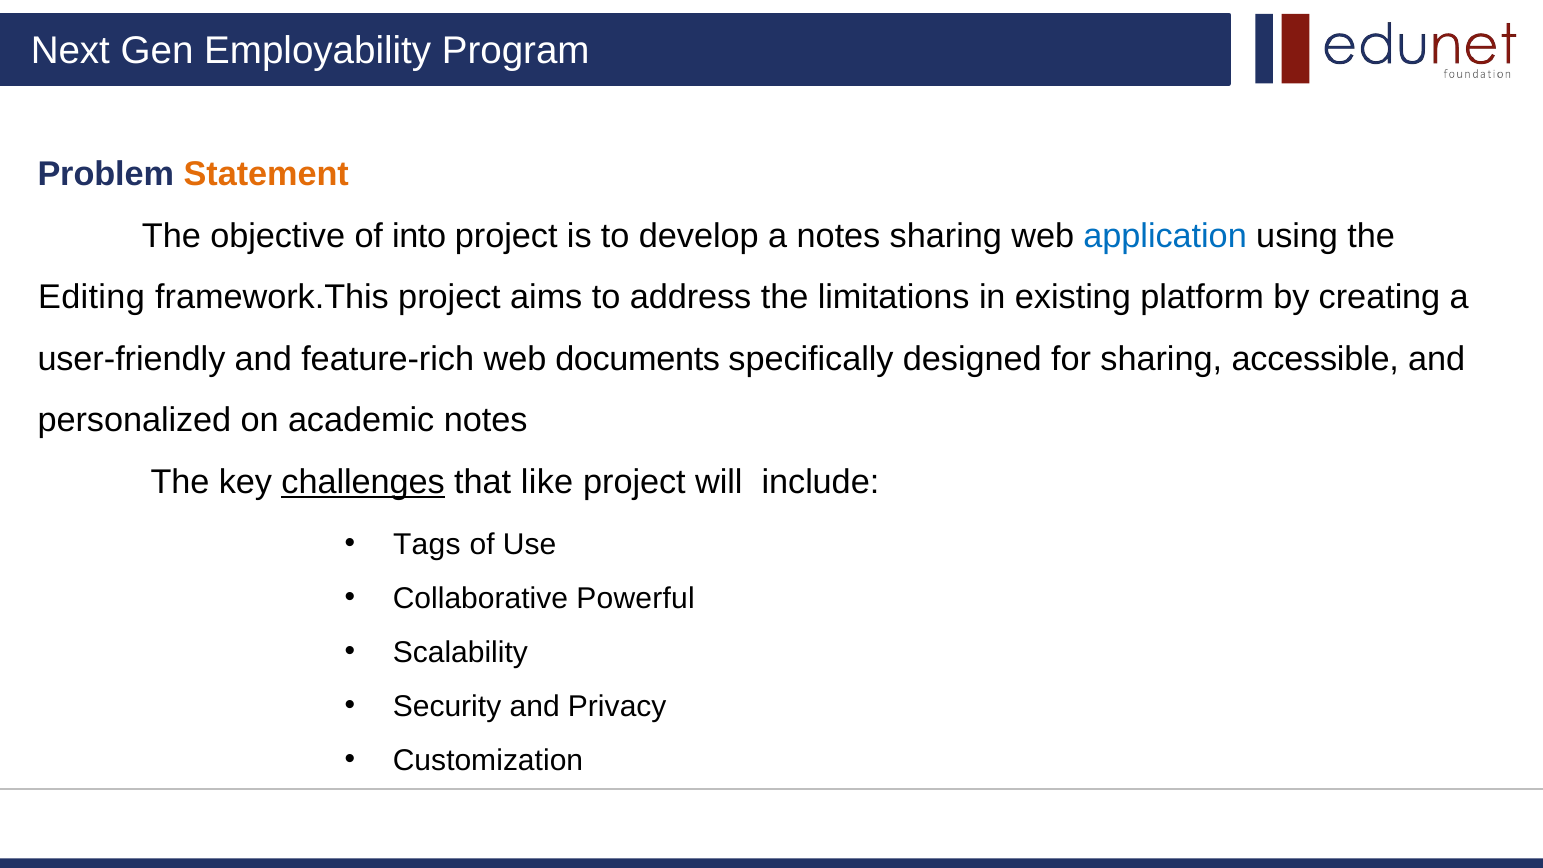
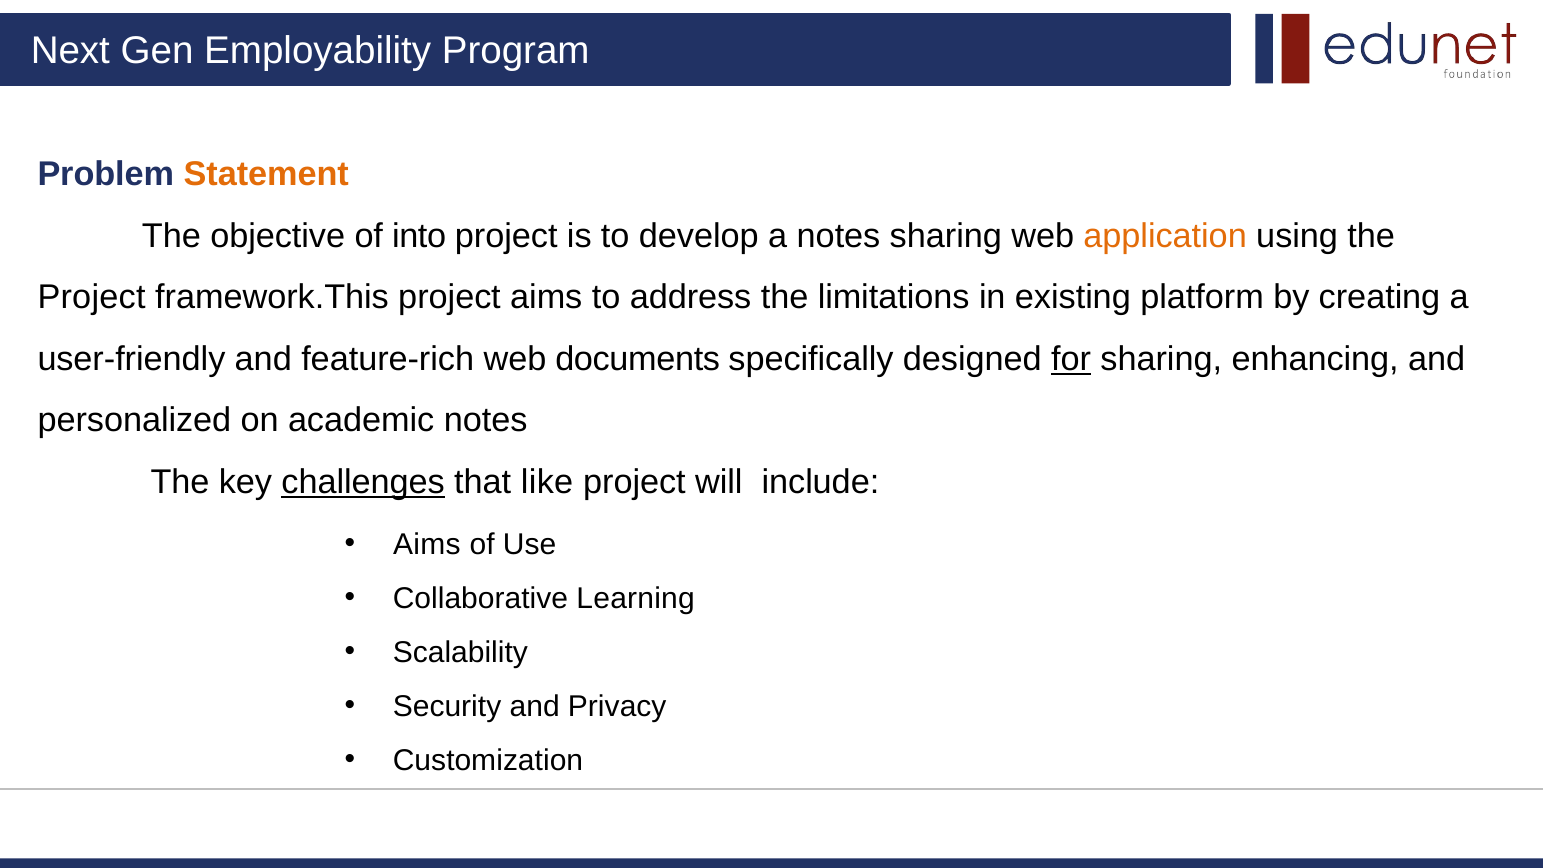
application colour: blue -> orange
Editing at (91, 297): Editing -> Project
for underline: none -> present
accessible: accessible -> enhancing
Tags at (427, 545): Tags -> Aims
Powerful: Powerful -> Learning
